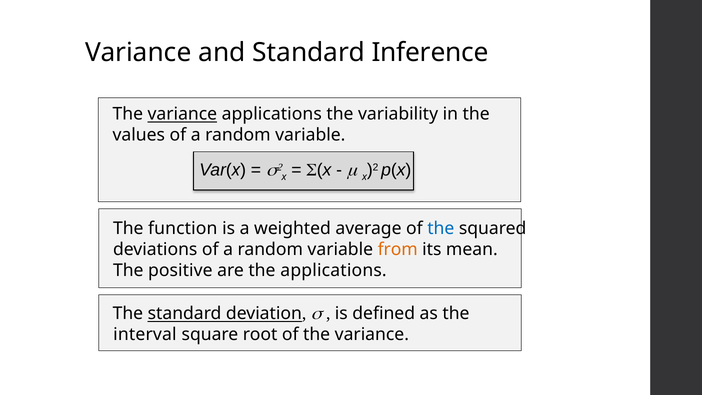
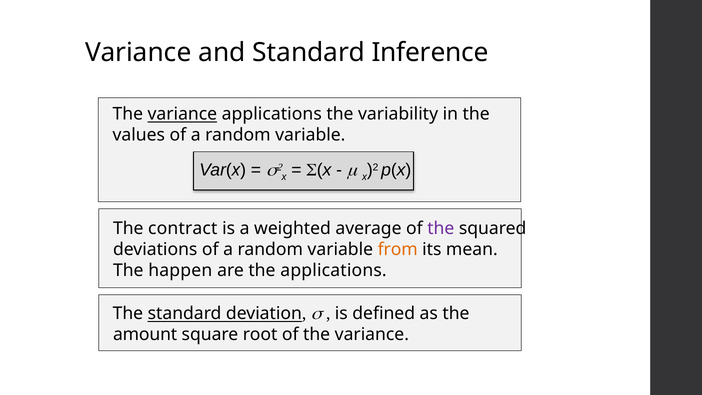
function: function -> contract
the at (441, 228) colour: blue -> purple
positive: positive -> happen
interval: interval -> amount
